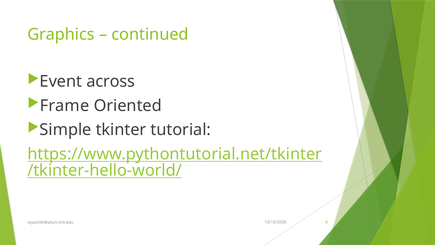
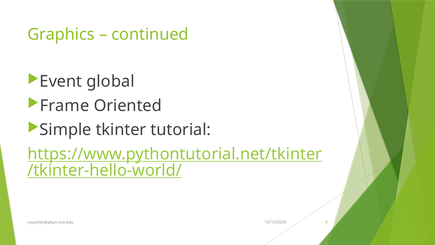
across: across -> global
